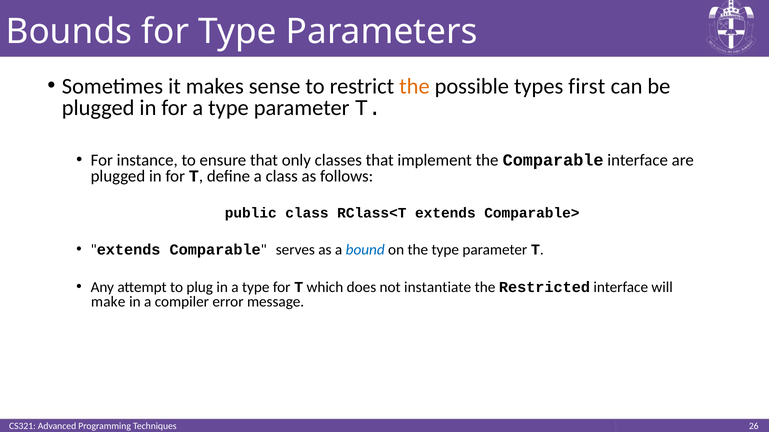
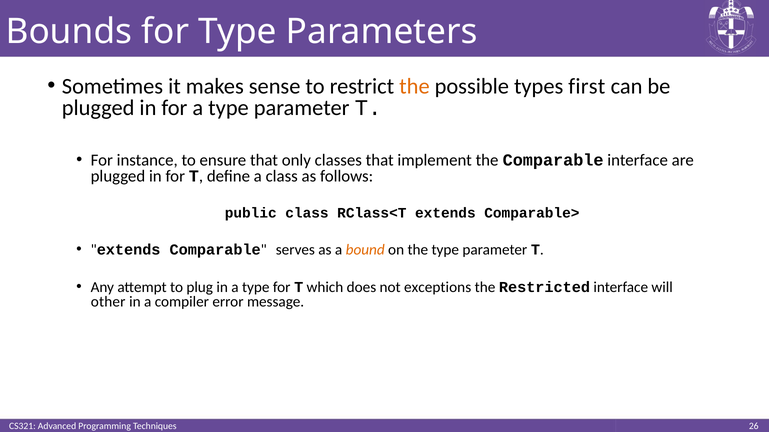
bound colour: blue -> orange
instantiate: instantiate -> exceptions
make: make -> other
